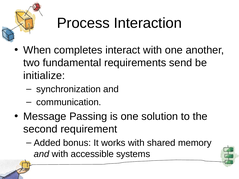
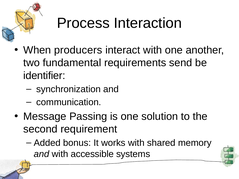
completes: completes -> producers
initialize: initialize -> identifier
